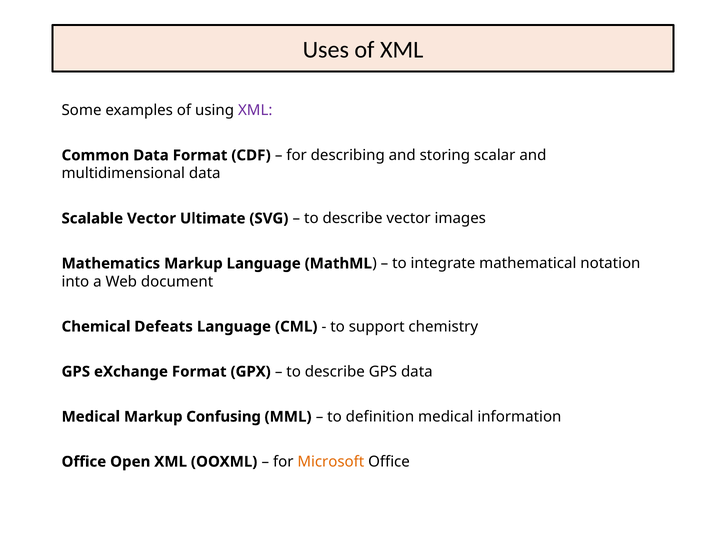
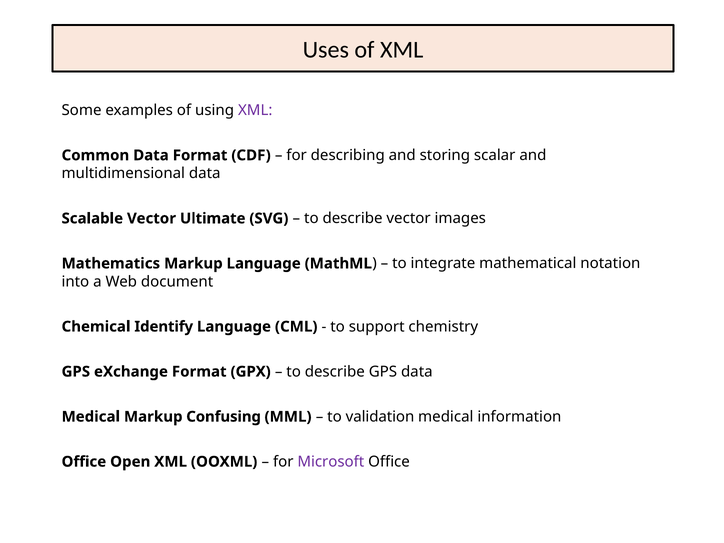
Defeats: Defeats -> Identify
definition: definition -> validation
Microsoft colour: orange -> purple
